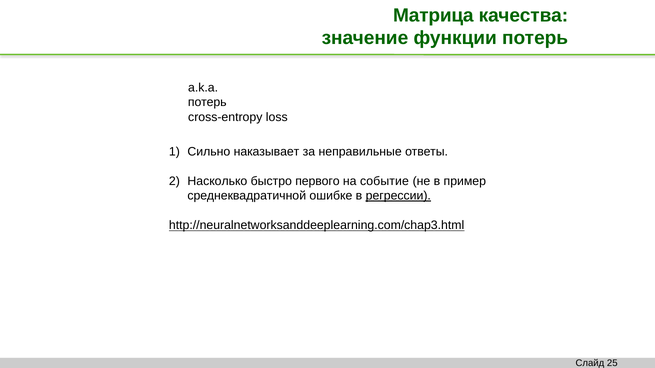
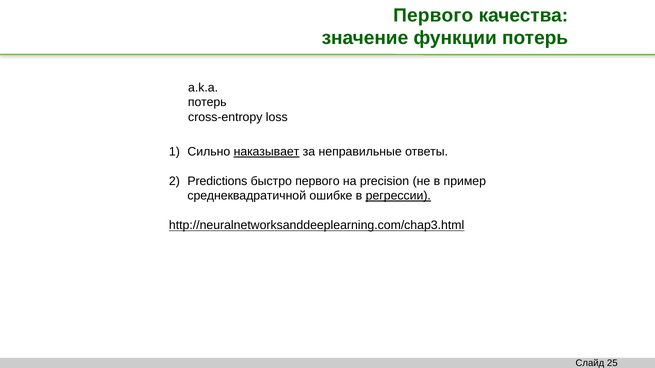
Матрица at (433, 15): Матрица -> Первого
наказывает underline: none -> present
Насколько: Насколько -> Predictions
событие: событие -> precision
